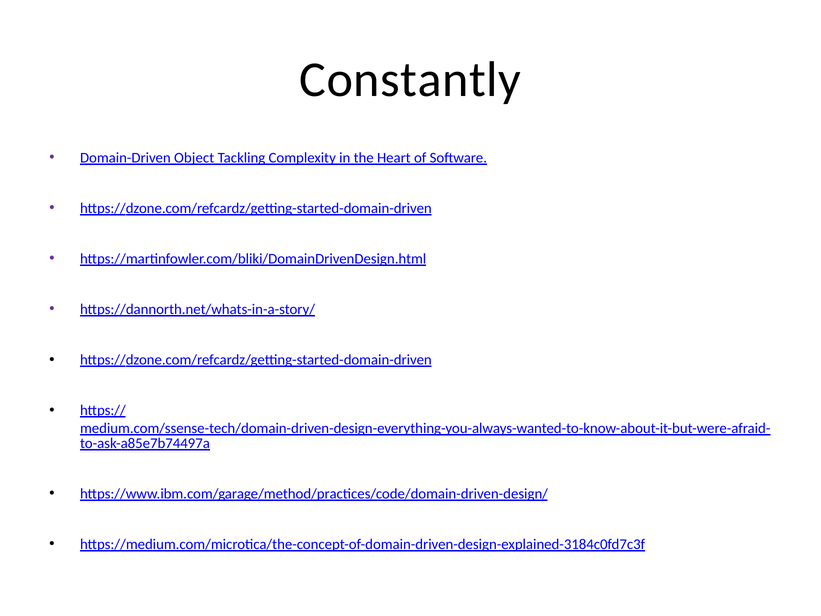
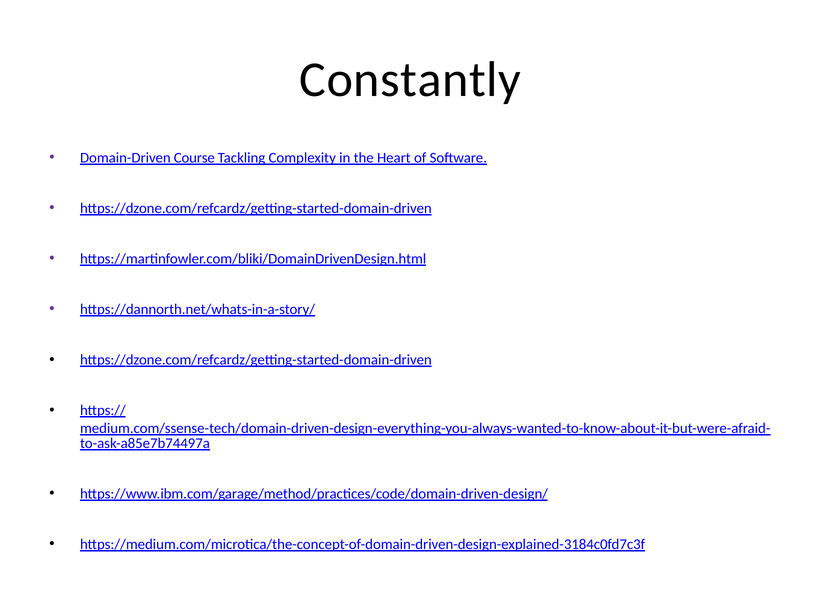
Object: Object -> Course
